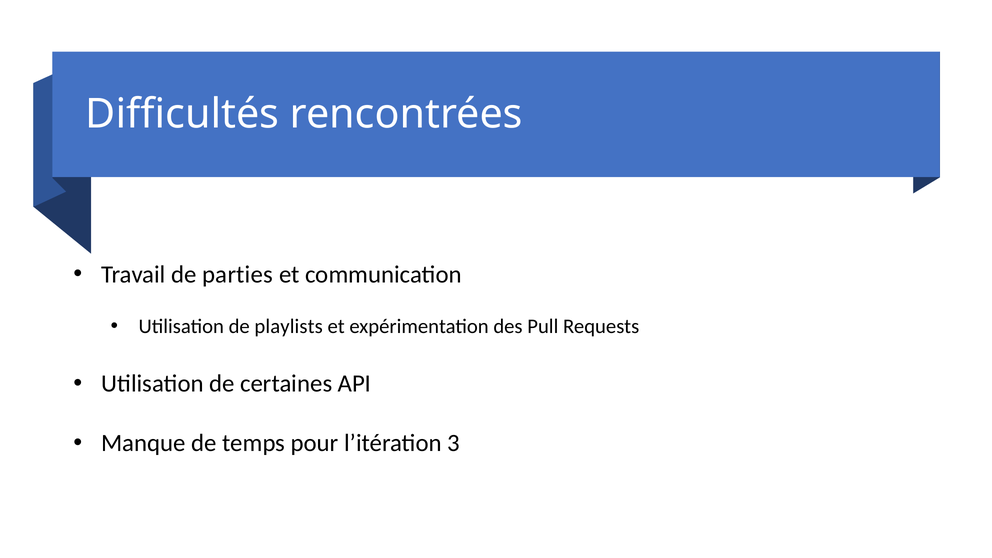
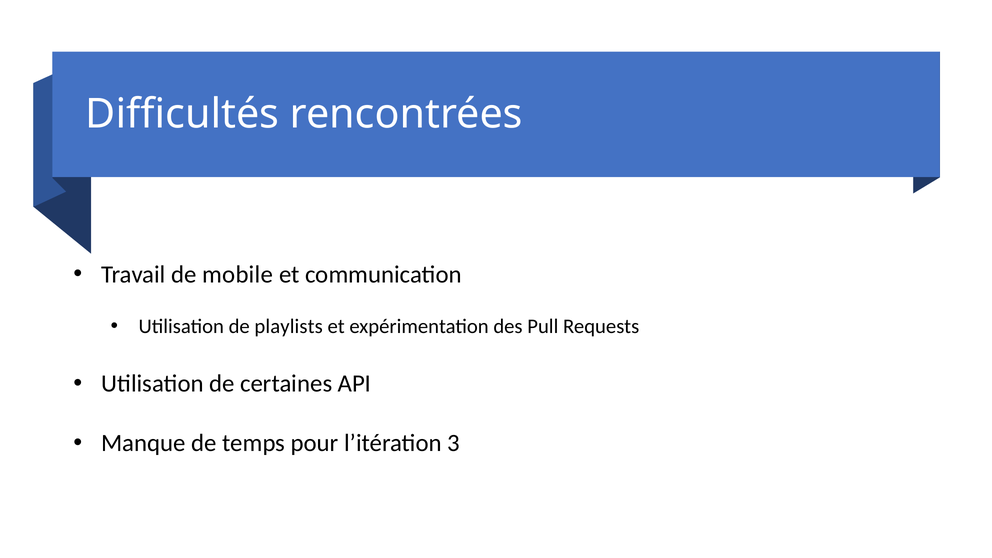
parties: parties -> mobile
